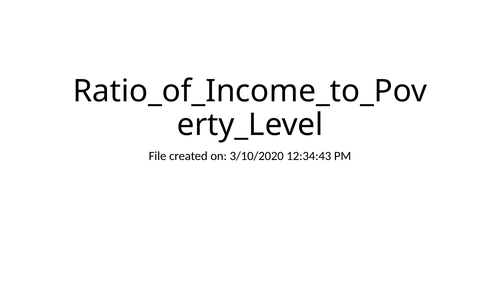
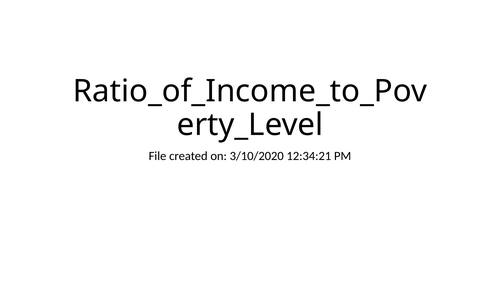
12:34:43: 12:34:43 -> 12:34:21
